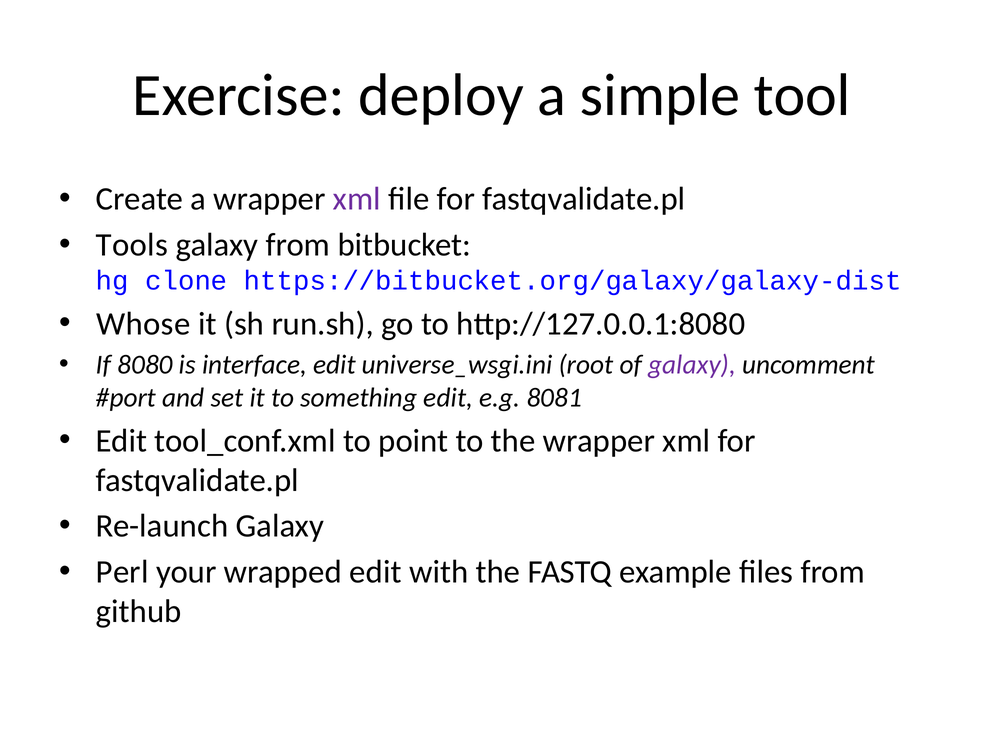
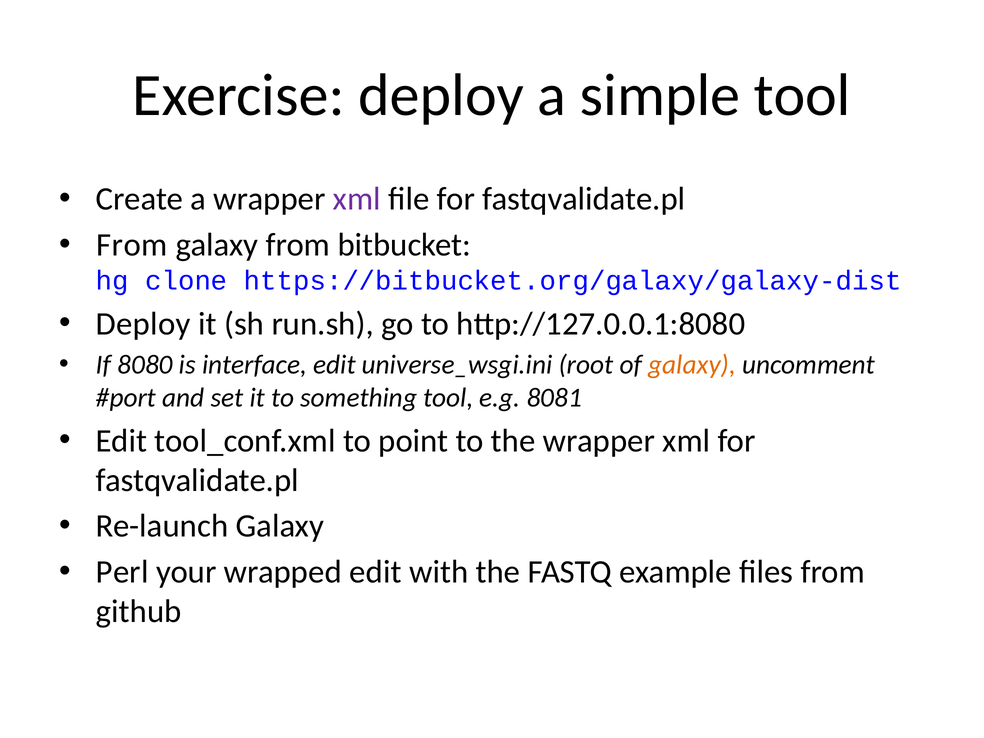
Tools at (132, 245): Tools -> From
Whose at (143, 324): Whose -> Deploy
galaxy at (692, 365) colour: purple -> orange
something edit: edit -> tool
